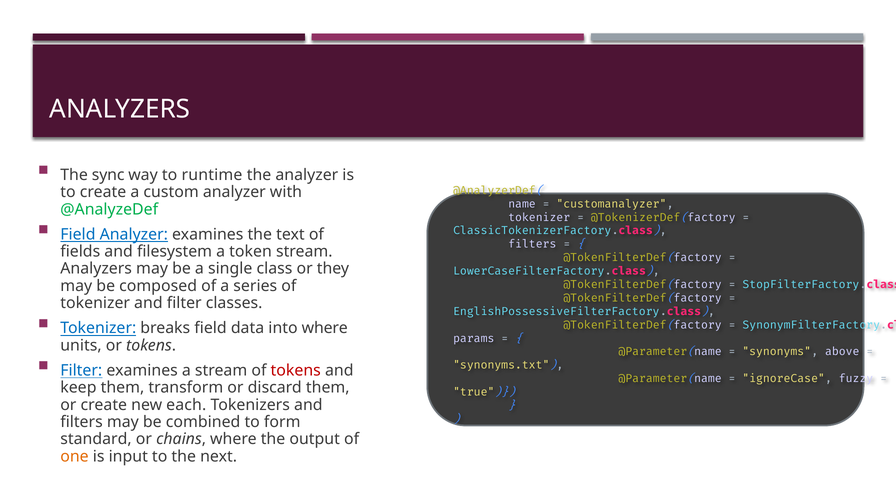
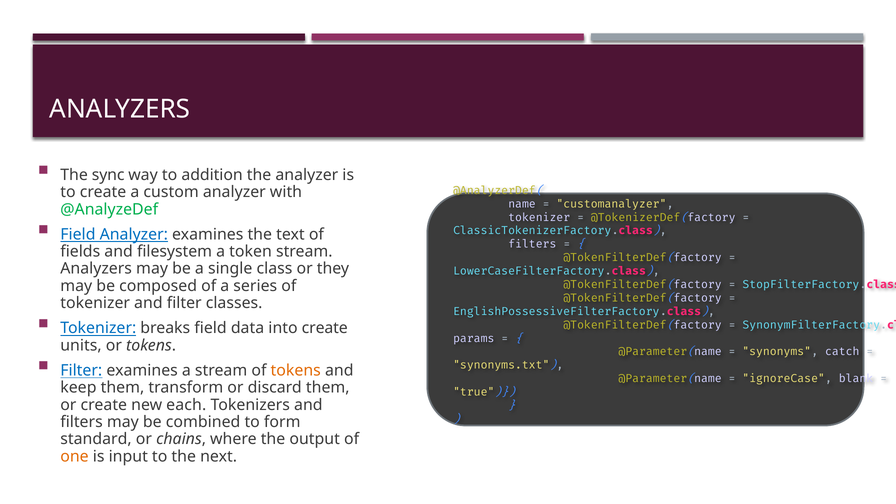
runtime: runtime -> addition
into where: where -> create
above: above -> catch
tokens at (296, 371) colour: red -> orange
fuzzy: fuzzy -> blank
